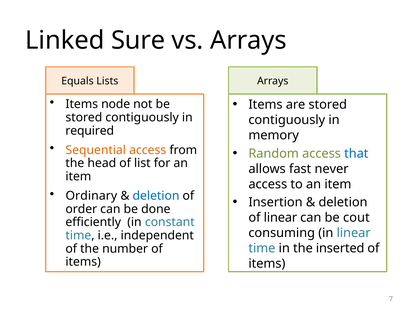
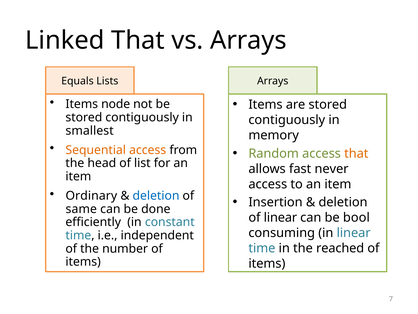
Linked Sure: Sure -> That
required: required -> smallest
that at (356, 153) colour: blue -> orange
order: order -> same
cout: cout -> bool
inserted: inserted -> reached
